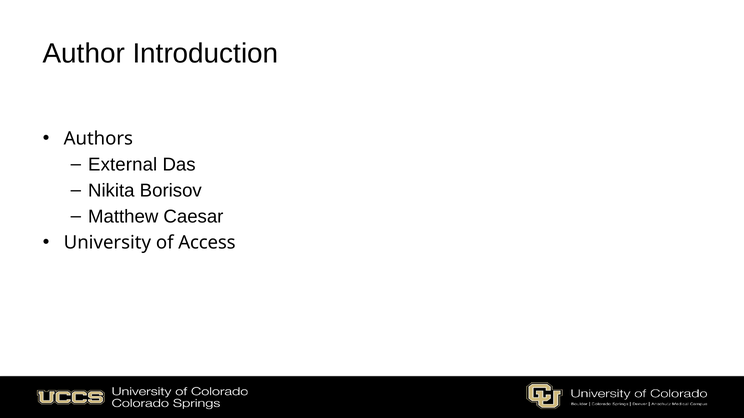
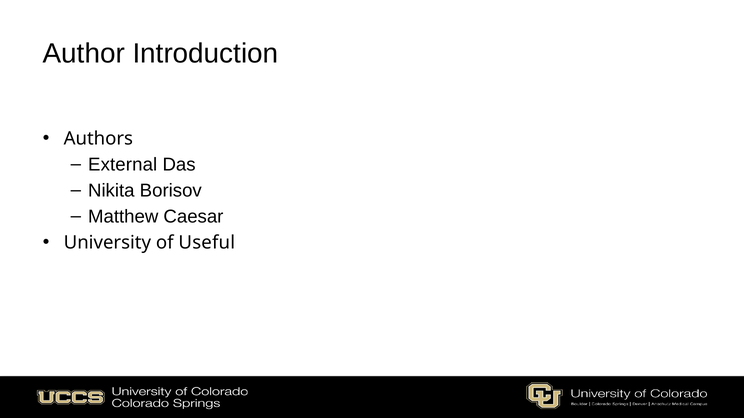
Access: Access -> Useful
